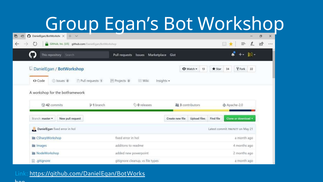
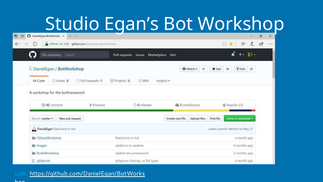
Group: Group -> Studio
